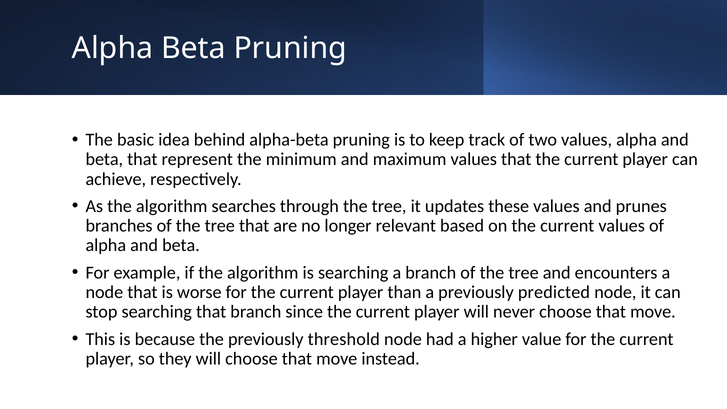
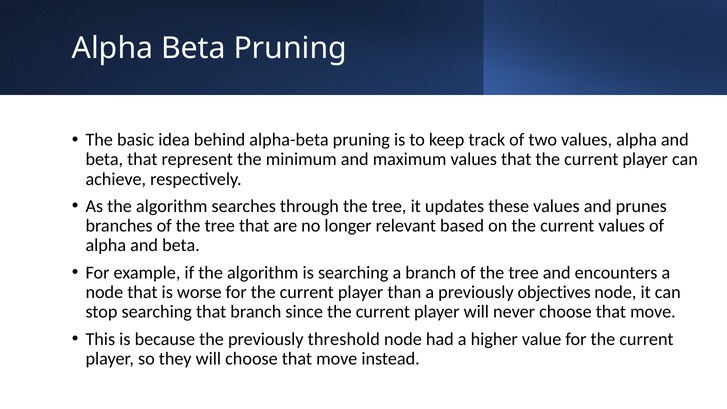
predicted: predicted -> objectives
